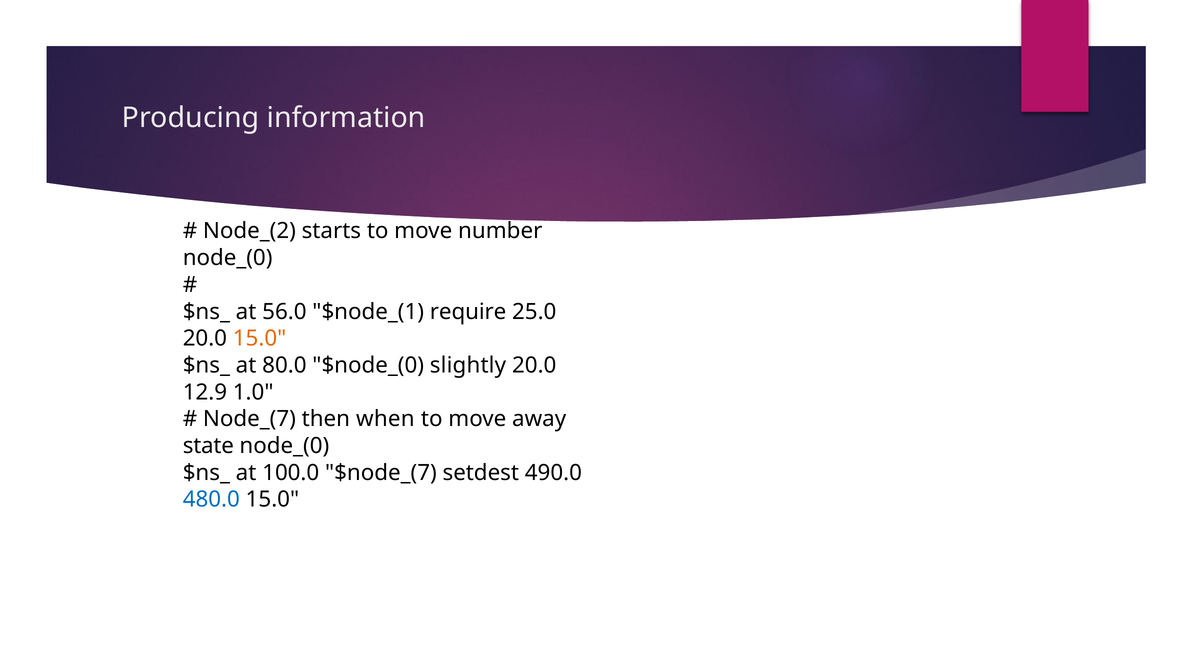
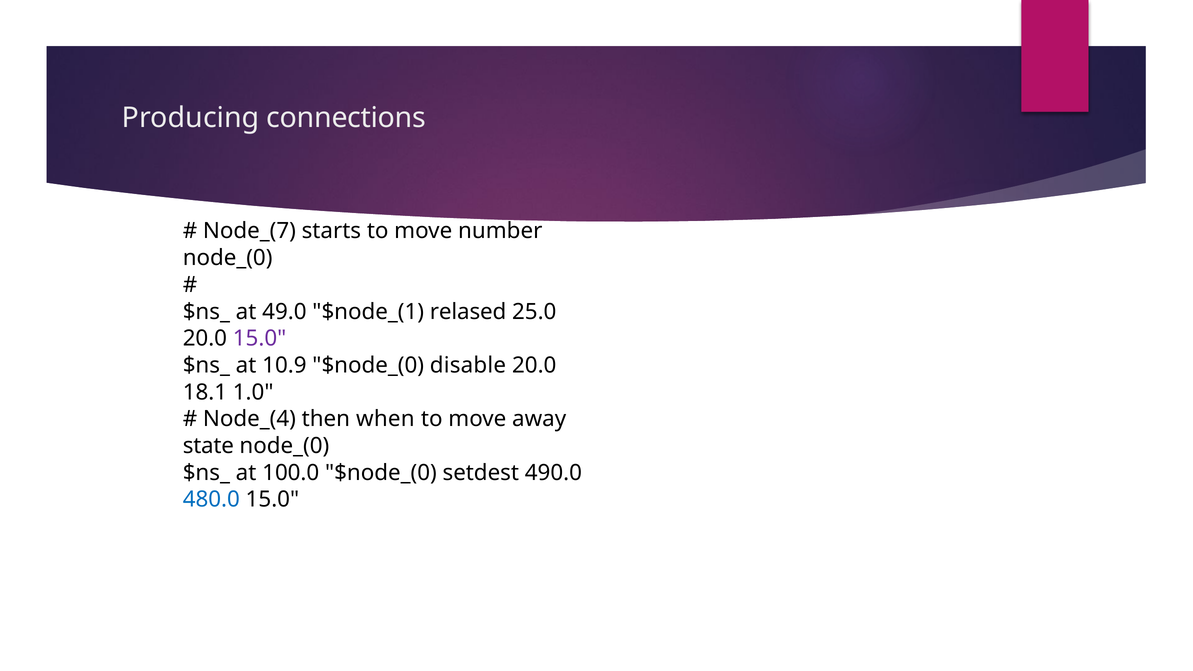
information: information -> connections
Node_(2: Node_(2 -> Node_(7
56.0: 56.0 -> 49.0
require: require -> relased
15.0 at (260, 339) colour: orange -> purple
80.0: 80.0 -> 10.9
slightly: slightly -> disable
12.9: 12.9 -> 18.1
Node_(7: Node_(7 -> Node_(4
100.0 $node_(7: $node_(7 -> $node_(0
